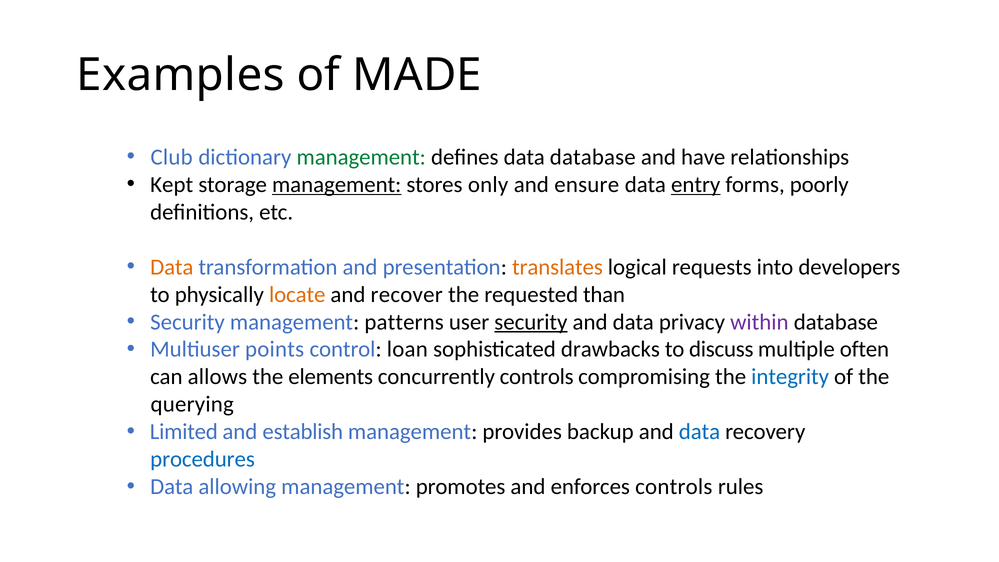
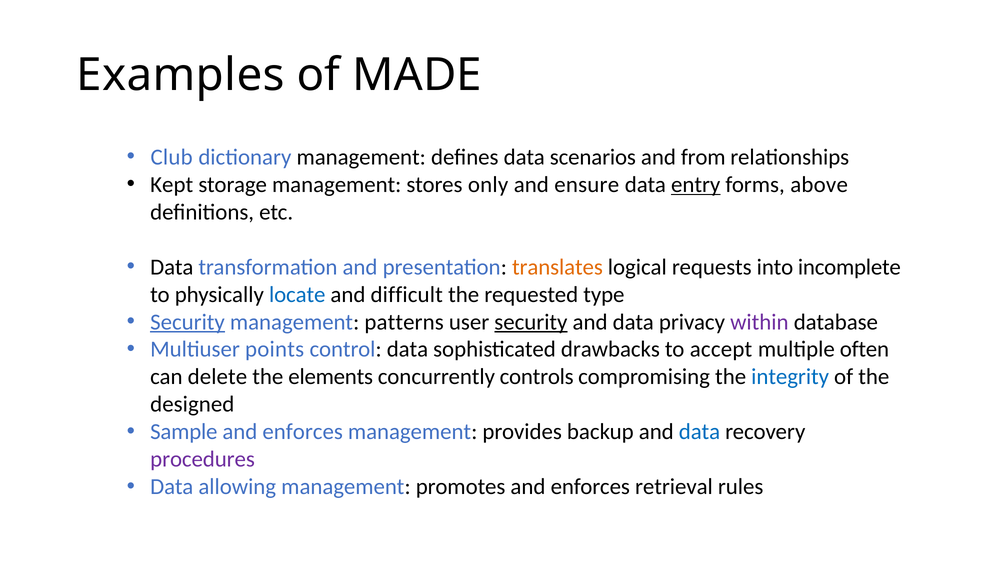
management at (361, 157) colour: green -> black
data database: database -> scenarios
have: have -> from
management at (337, 185) underline: present -> none
poorly: poorly -> above
Data at (172, 267) colour: orange -> black
developers: developers -> incomplete
locate colour: orange -> blue
recover: recover -> difficult
than: than -> type
Security at (188, 322) underline: none -> present
control loan: loan -> data
discuss: discuss -> accept
allows: allows -> delete
querying: querying -> designed
Limited: Limited -> Sample
establish at (303, 432): establish -> enforces
procedures colour: blue -> purple
enforces controls: controls -> retrieval
